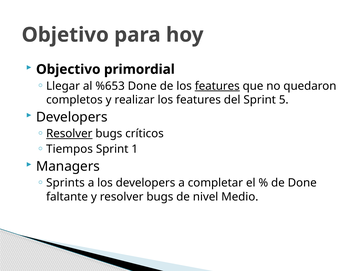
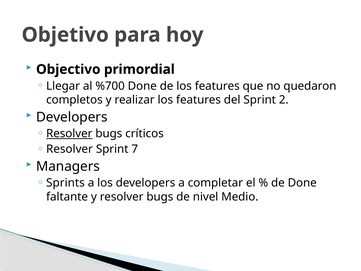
%653: %653 -> %700
features at (217, 86) underline: present -> none
5: 5 -> 2
Tiempos at (70, 149): Tiempos -> Resolver
1: 1 -> 7
